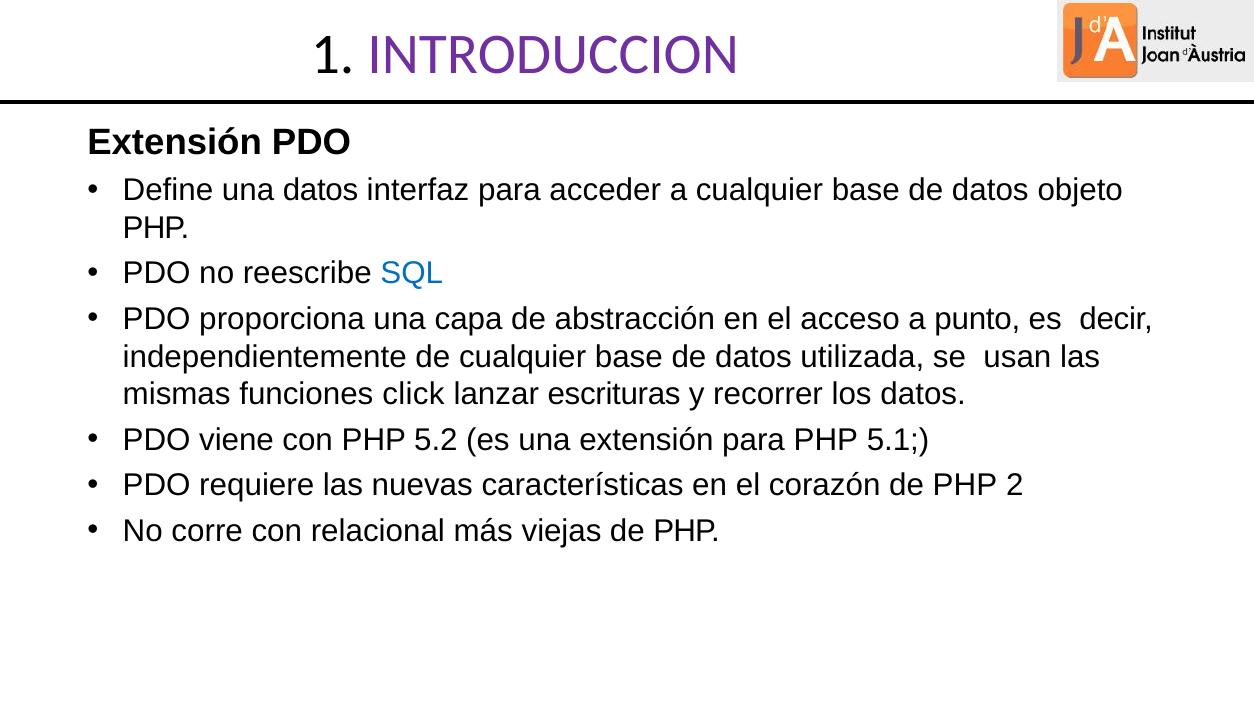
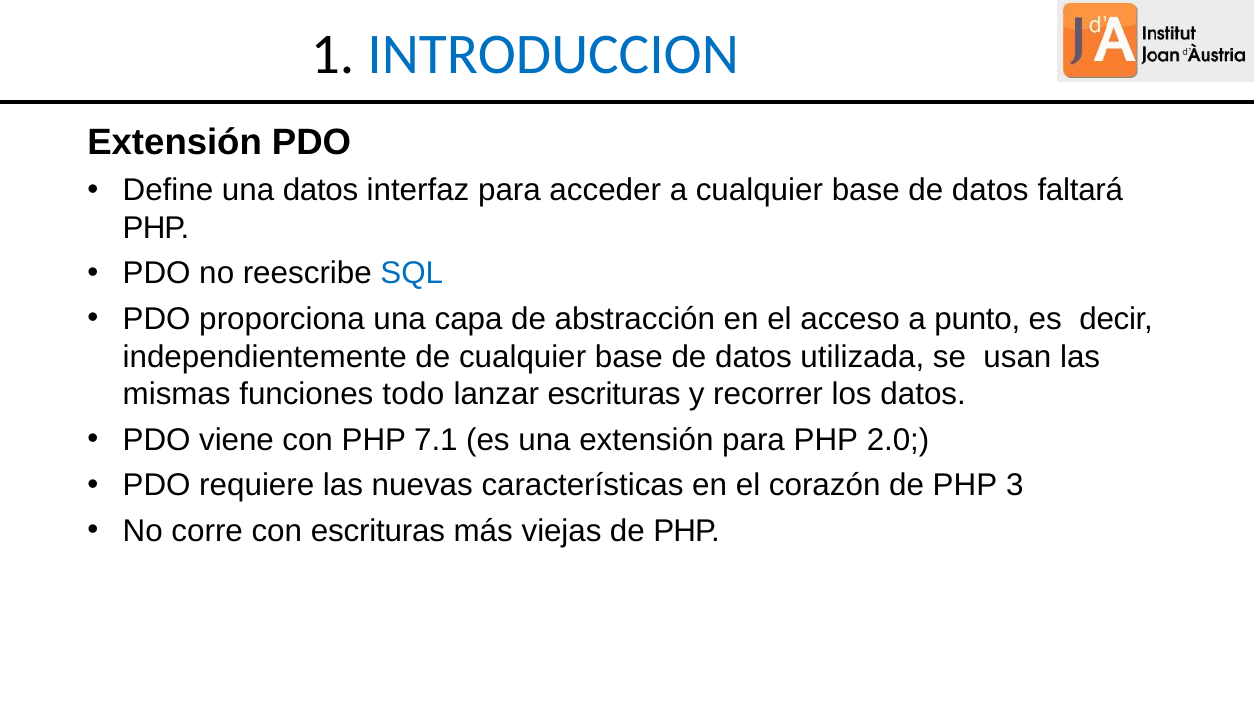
INTRODUCCION colour: purple -> blue
objeto: objeto -> faltará
click: click -> todo
5.2: 5.2 -> 7.1
5.1: 5.1 -> 2.0
2: 2 -> 3
con relacional: relacional -> escrituras
